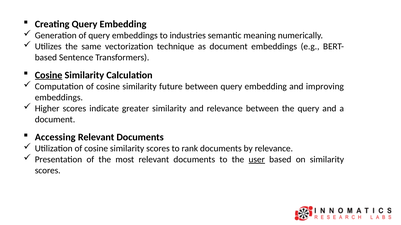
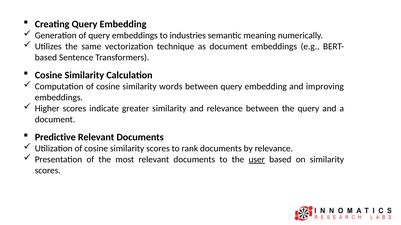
Cosine at (49, 75) underline: present -> none
future: future -> words
Accessing: Accessing -> Predictive
